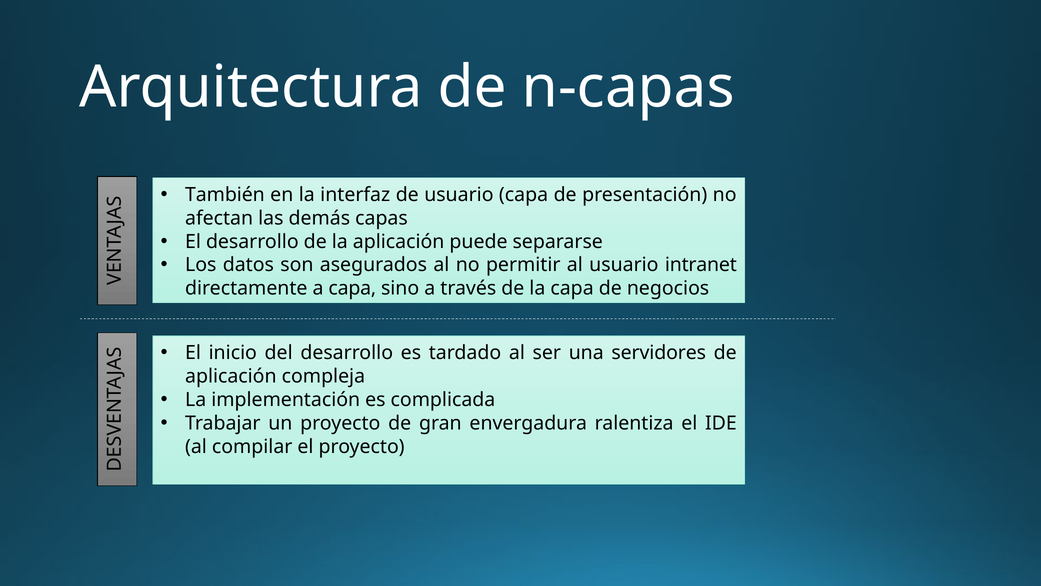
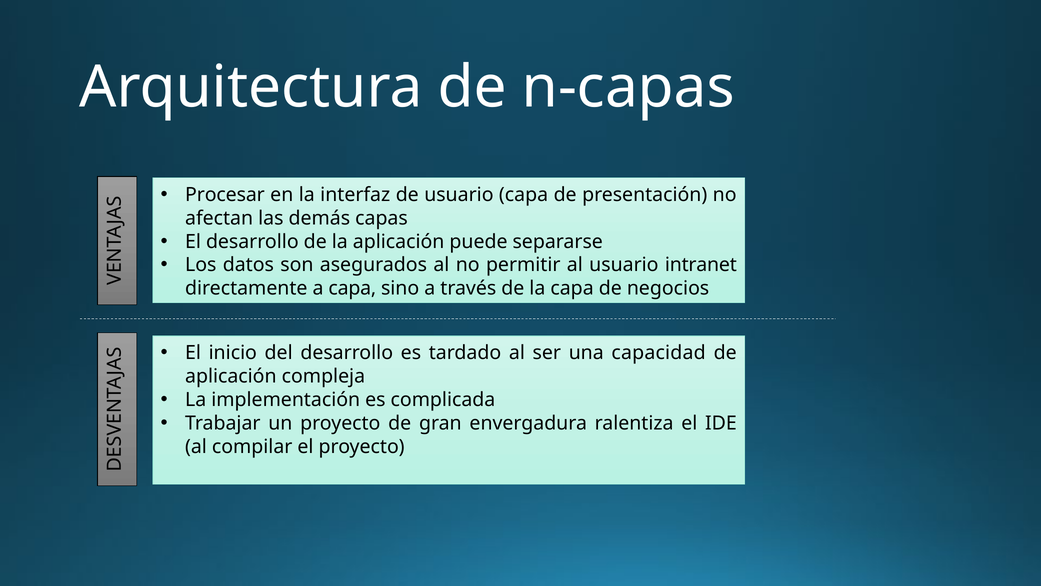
También: También -> Procesar
servidores: servidores -> capacidad
